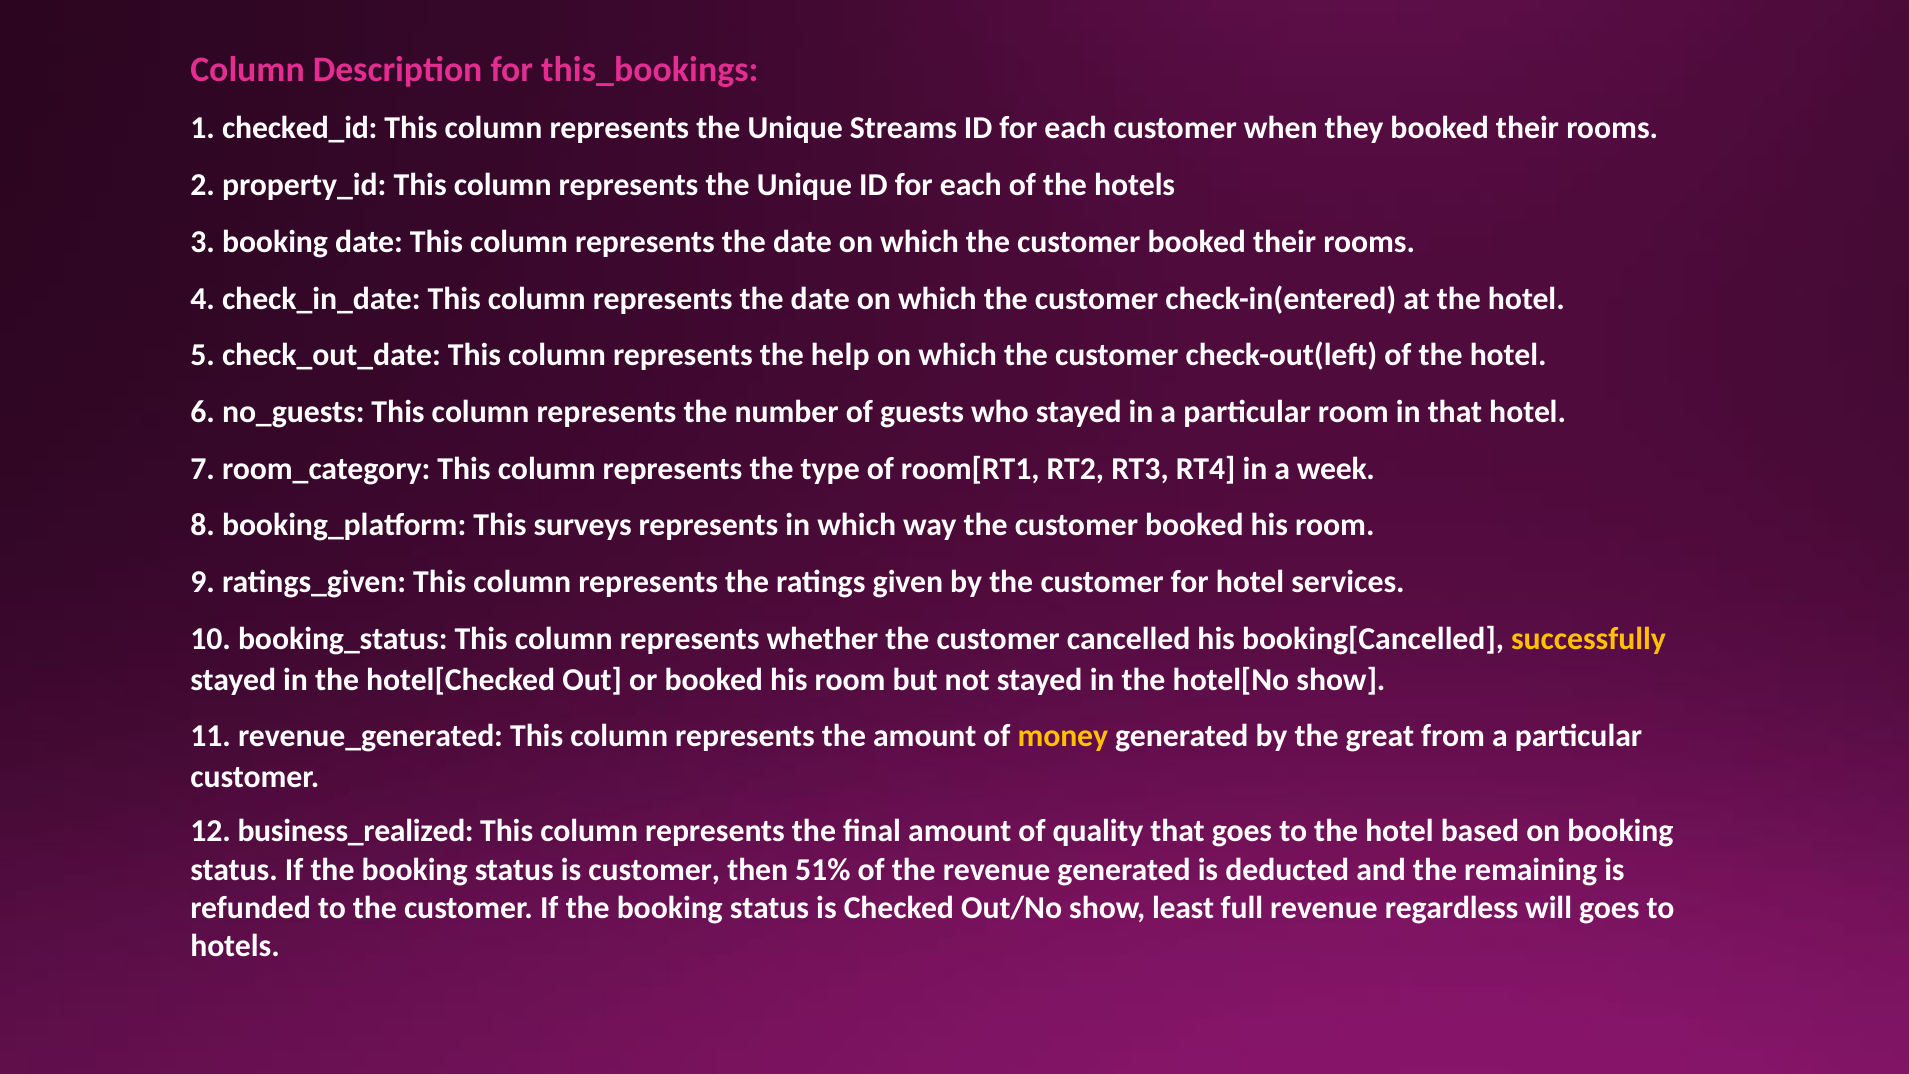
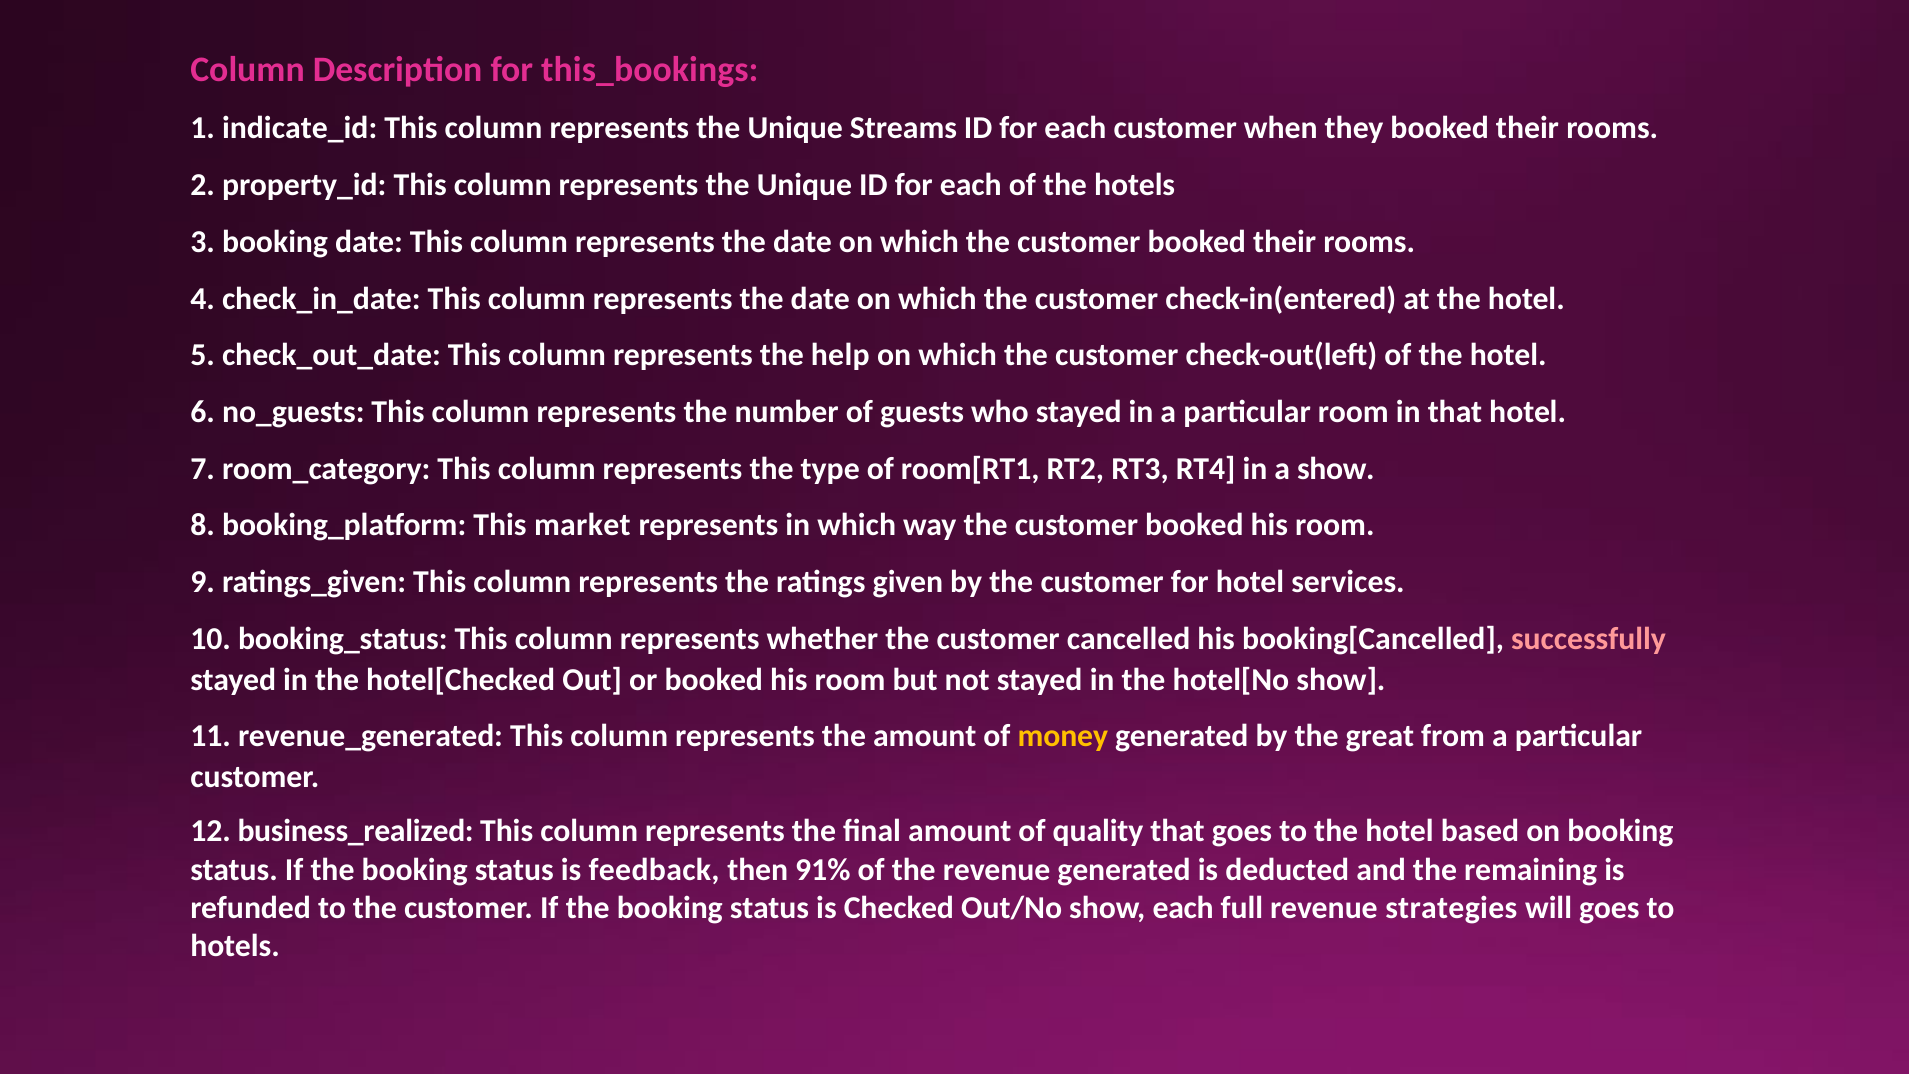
checked_id: checked_id -> indicate_id
a week: week -> show
surveys: surveys -> market
successfully colour: yellow -> pink
is customer: customer -> feedback
51%: 51% -> 91%
show least: least -> each
regardless: regardless -> strategies
